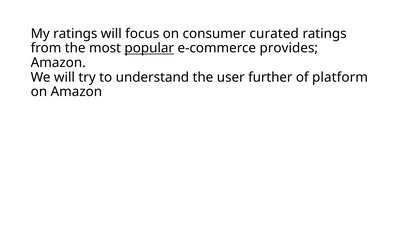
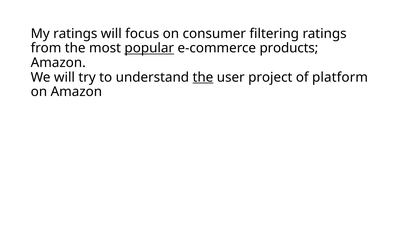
curated: curated -> filtering
provides: provides -> products
the at (203, 77) underline: none -> present
further: further -> project
